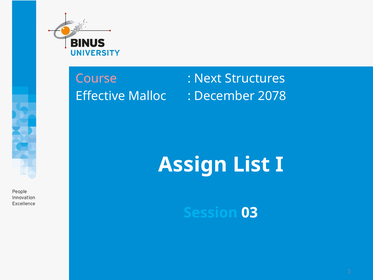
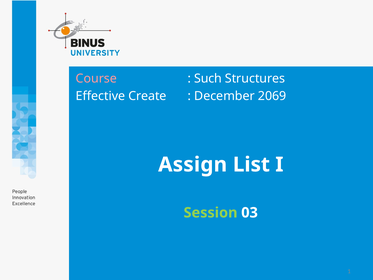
Next: Next -> Such
Malloc: Malloc -> Create
2078: 2078 -> 2069
Session colour: light blue -> light green
